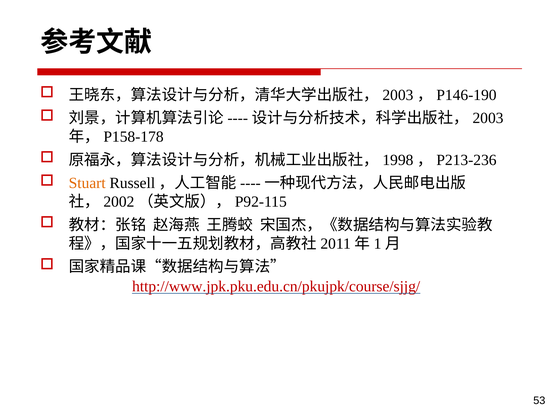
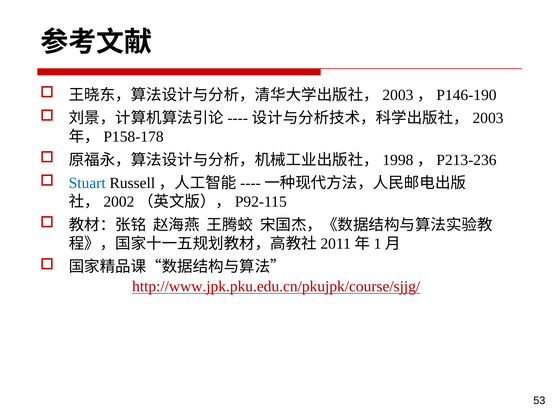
Stuart colour: orange -> blue
